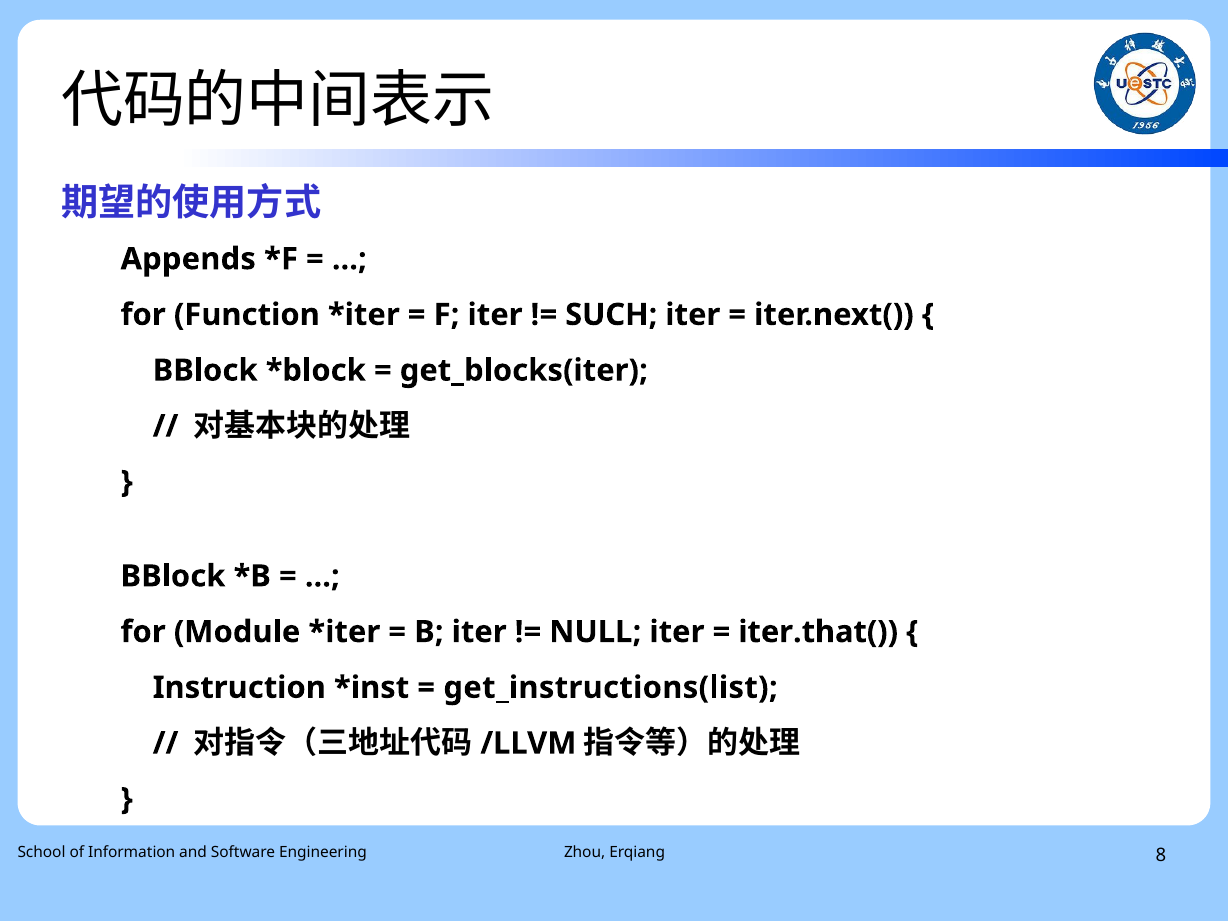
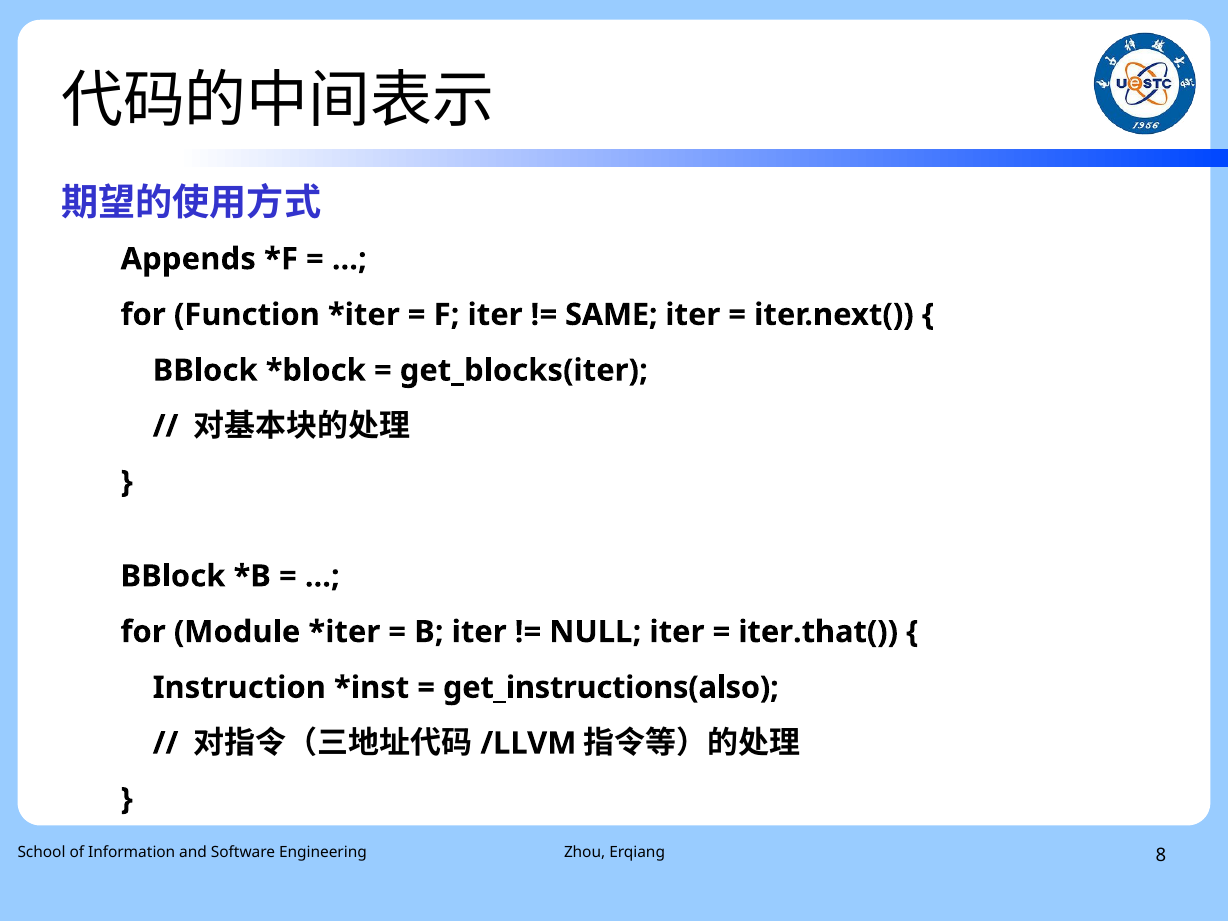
SUCH: SUCH -> SAME
get_instructions(list: get_instructions(list -> get_instructions(also
